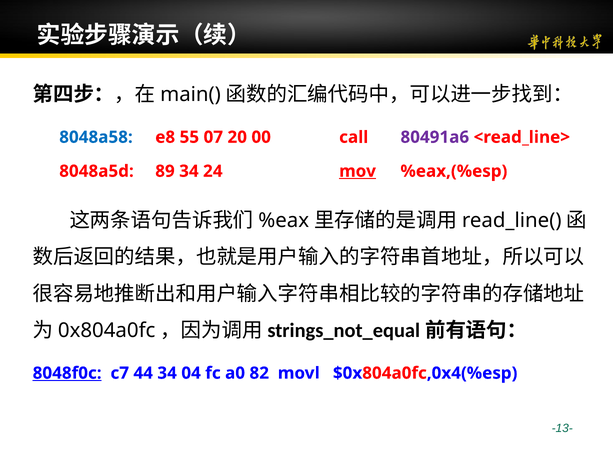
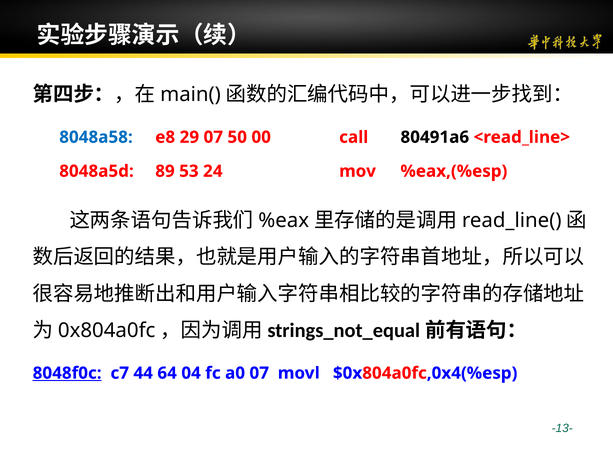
55: 55 -> 29
20: 20 -> 50
80491a6 colour: purple -> black
89 34: 34 -> 53
mov underline: present -> none
44 34: 34 -> 64
a0 82: 82 -> 07
